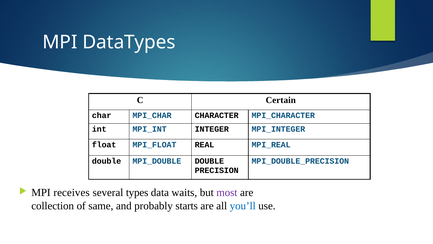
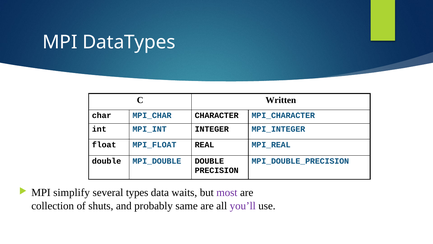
Certain: Certain -> Written
receives: receives -> simplify
same: same -> shuts
starts: starts -> same
you’ll colour: blue -> purple
